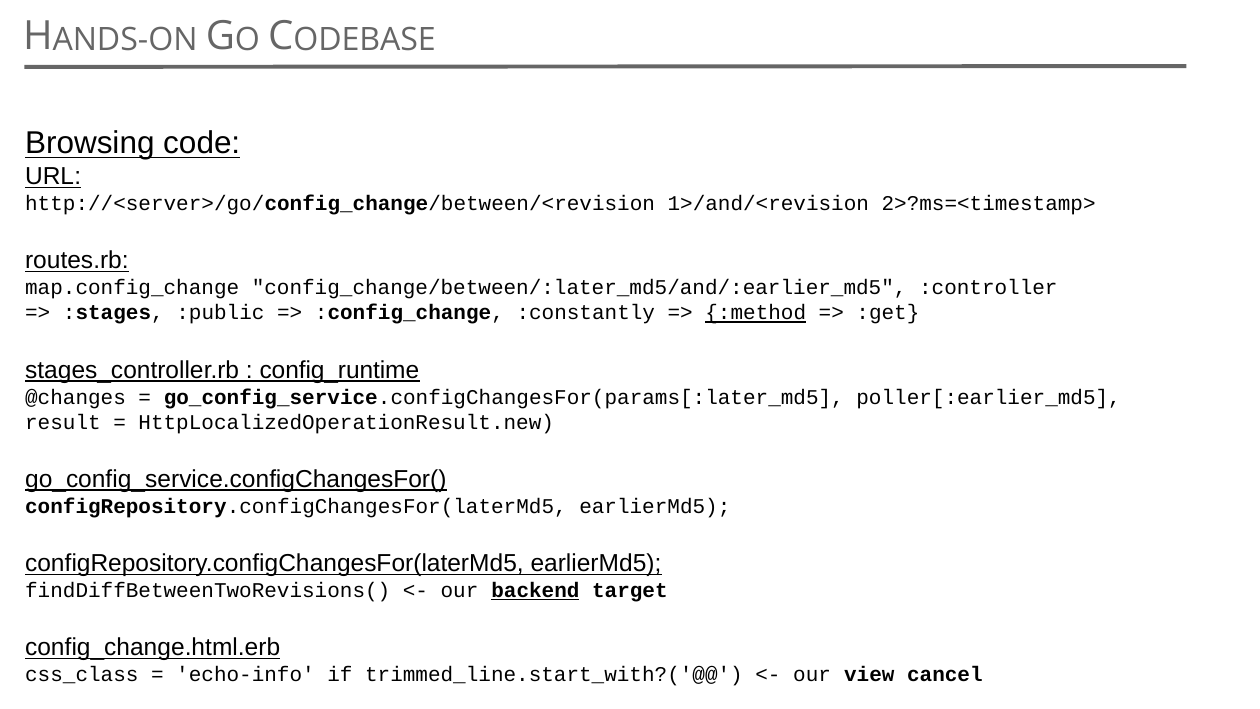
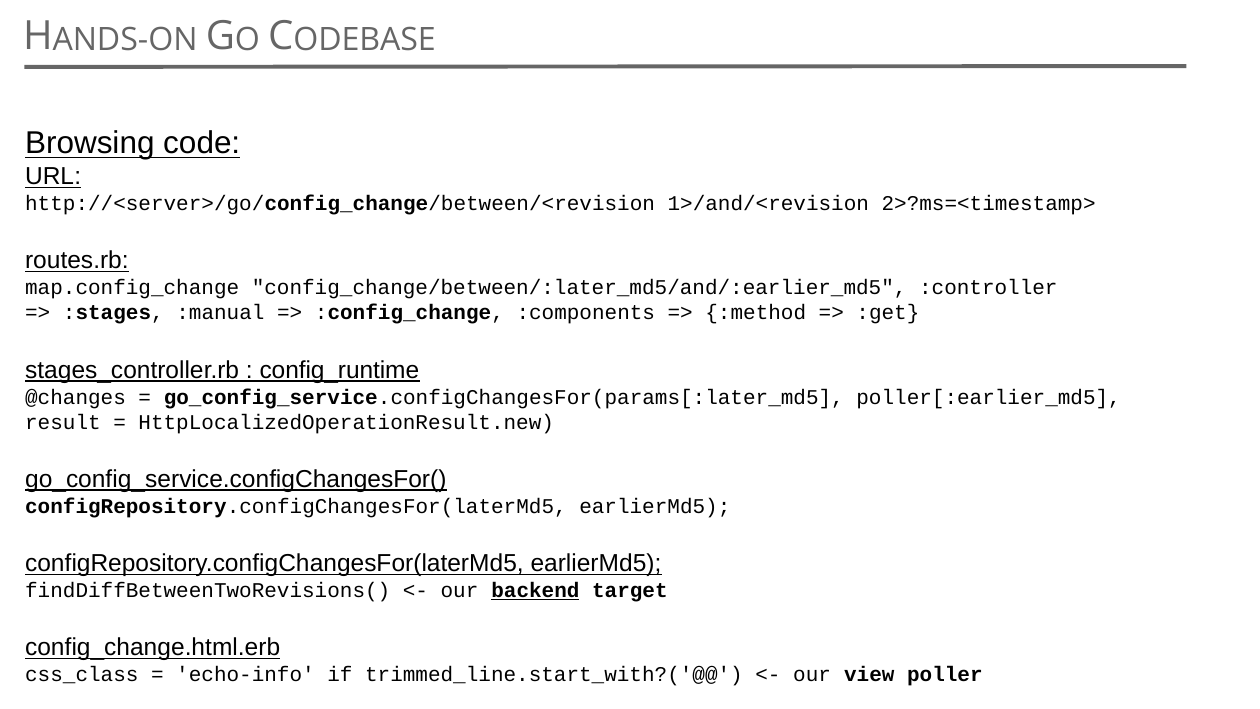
:public: :public -> :manual
:constantly: :constantly -> :components
:method underline: present -> none
cancel: cancel -> poller
